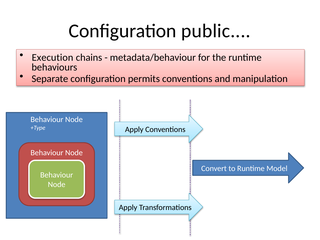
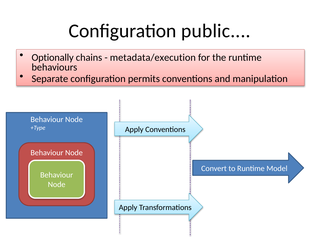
Execution: Execution -> Optionally
metadata/behaviour: metadata/behaviour -> metadata/execution
